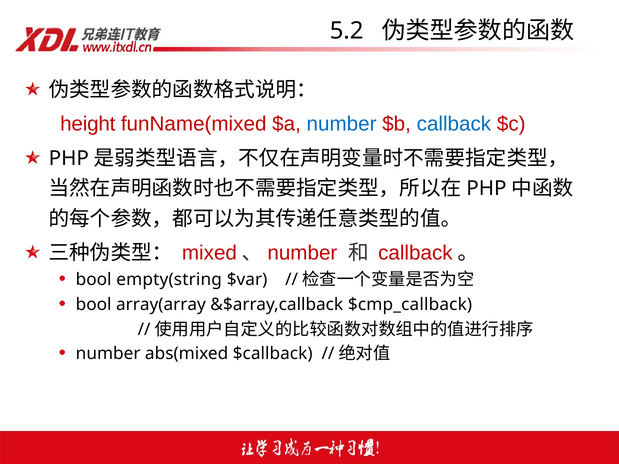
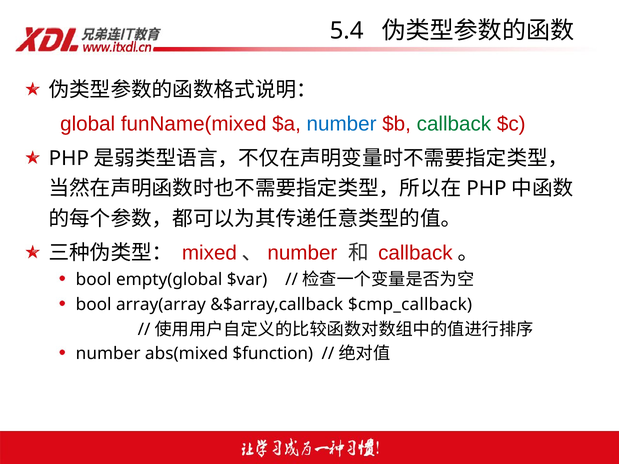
5.2: 5.2 -> 5.4
height: height -> global
callback colour: blue -> green
empty(string: empty(string -> empty(global
$callback: $callback -> $function
